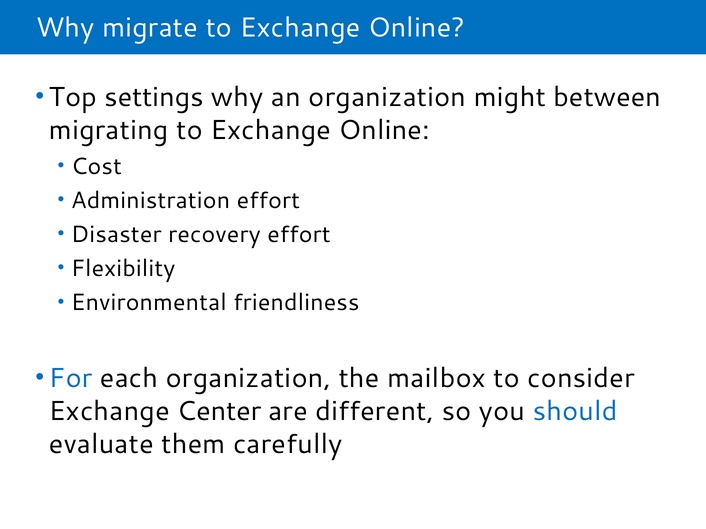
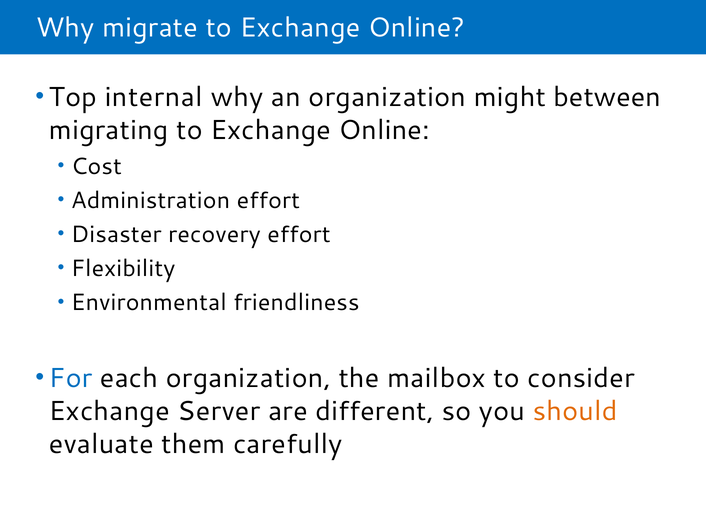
settings: settings -> internal
Center: Center -> Server
should colour: blue -> orange
